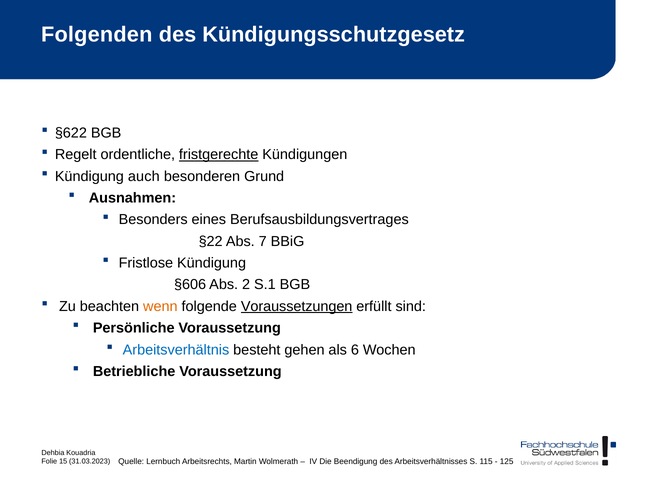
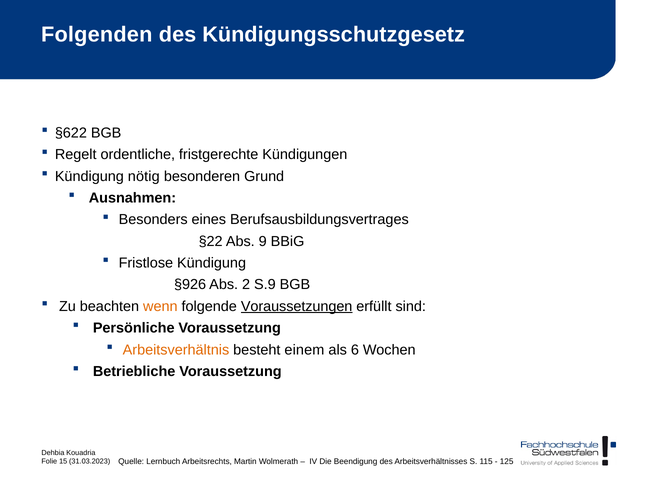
fristgerechte underline: present -> none
auch: auch -> nötig
7: 7 -> 9
§606: §606 -> §926
S.1: S.1 -> S.9
Arbeitsverhältnis colour: blue -> orange
gehen: gehen -> einem
